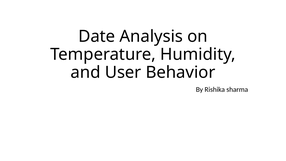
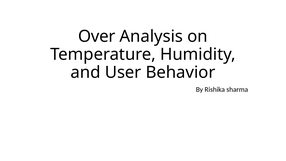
Date: Date -> Over
